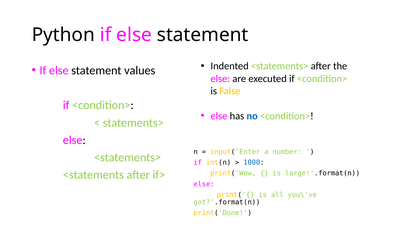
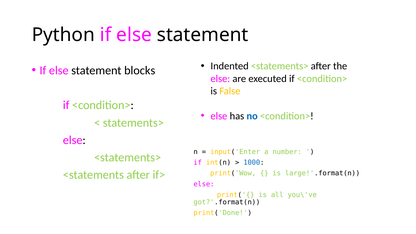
values: values -> blocks
